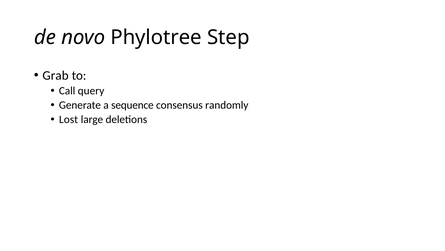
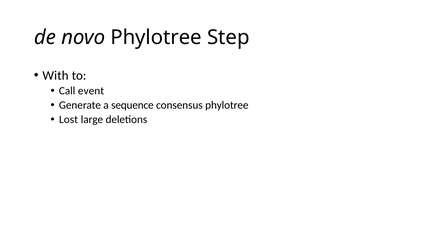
Grab: Grab -> With
query: query -> event
consensus randomly: randomly -> phylotree
